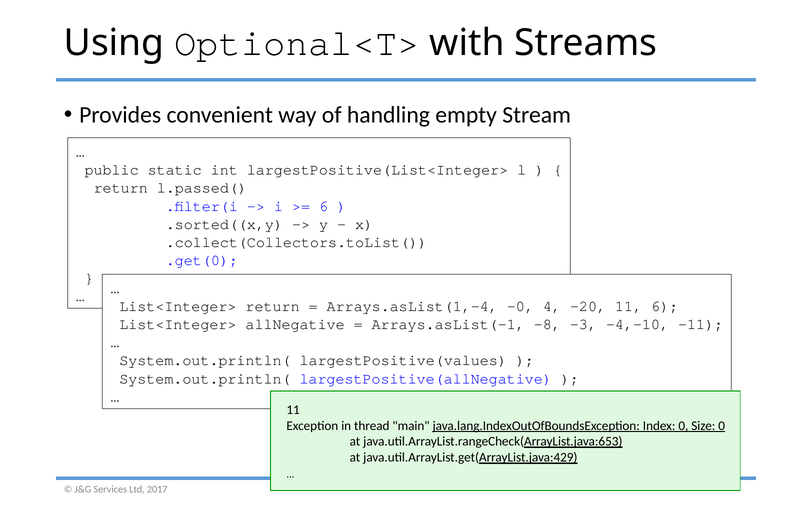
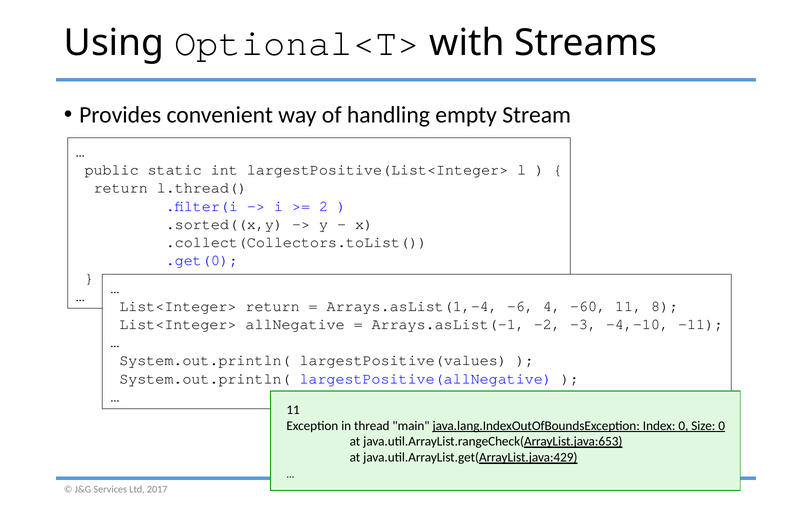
l.passed(: l.passed( -> l.thread(
6 at (324, 206): 6 -> 2
-0: -0 -> -6
-20: -20 -> -60
11 6: 6 -> 8
-8: -8 -> -2
